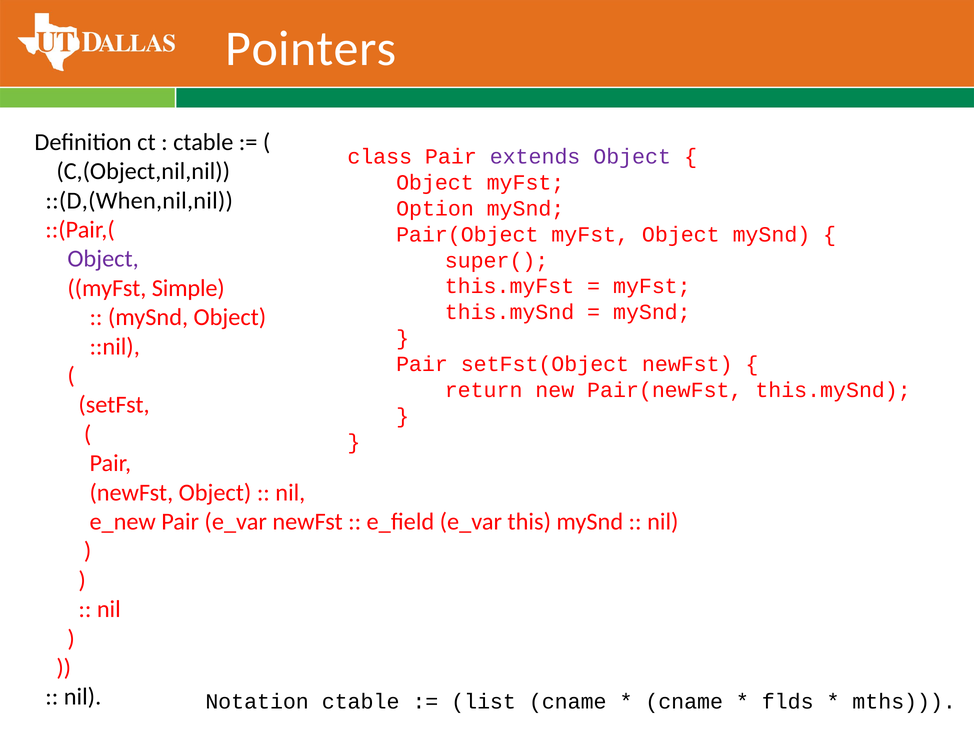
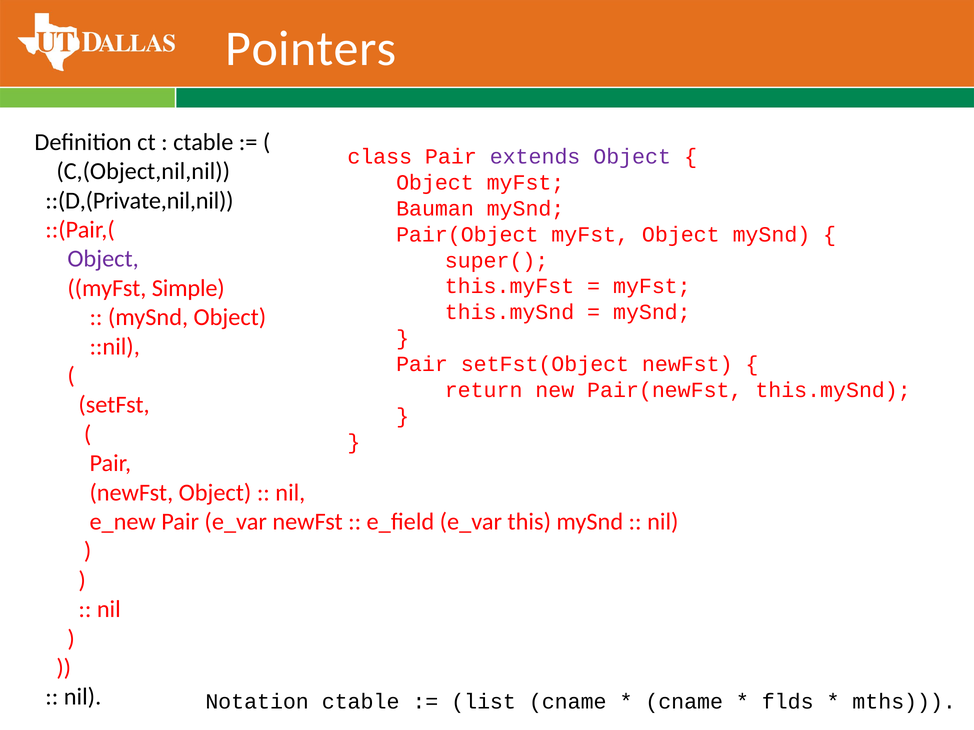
::(D,(When,nil,nil: ::(D,(When,nil,nil -> ::(D,(Private,nil,nil
Option: Option -> Bauman
